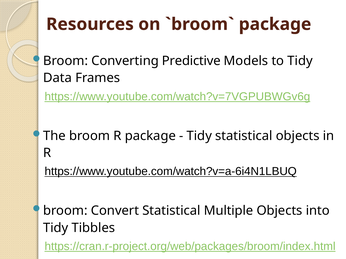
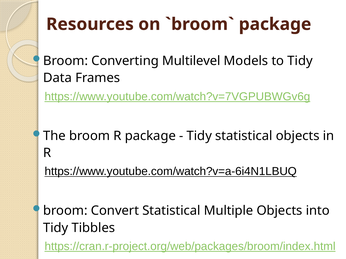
Predictive: Predictive -> Multilevel
